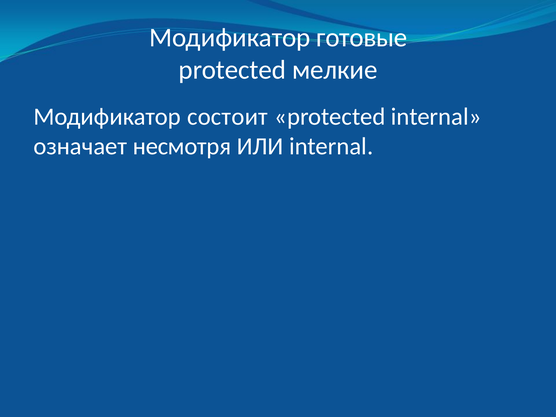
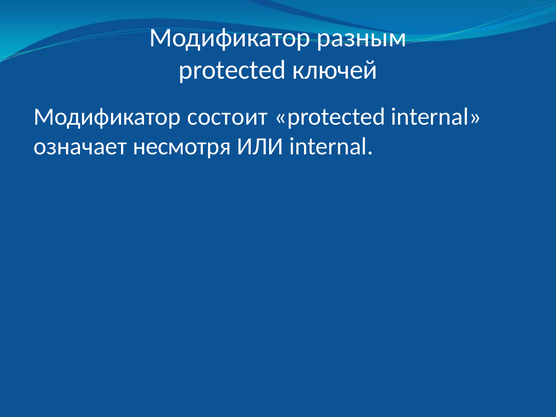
готовые: готовые -> разным
мелкие: мелкие -> ключей
